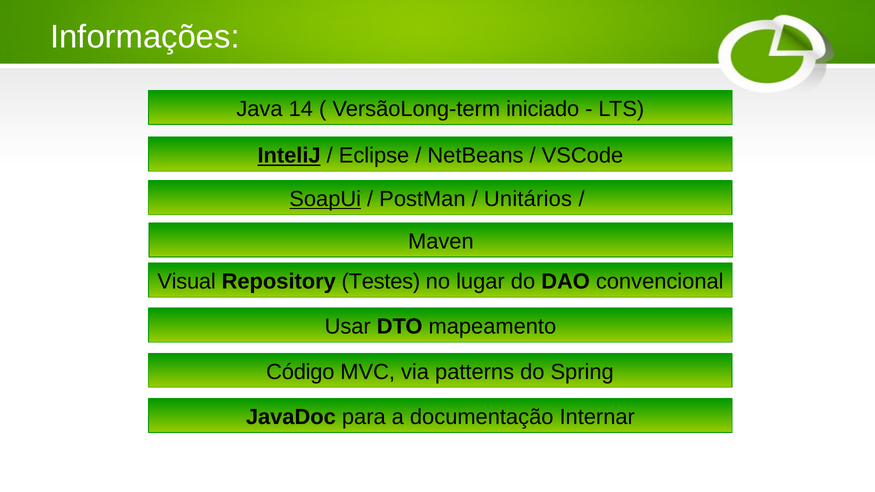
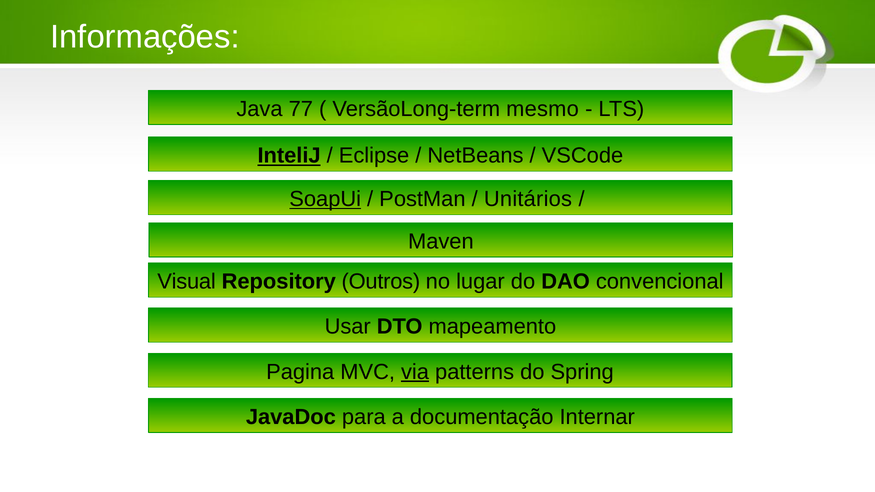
14: 14 -> 77
iniciado: iniciado -> mesmo
Testes: Testes -> Outros
Código: Código -> Pagina
via underline: none -> present
